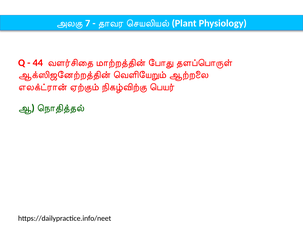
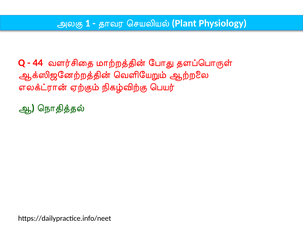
7: 7 -> 1
